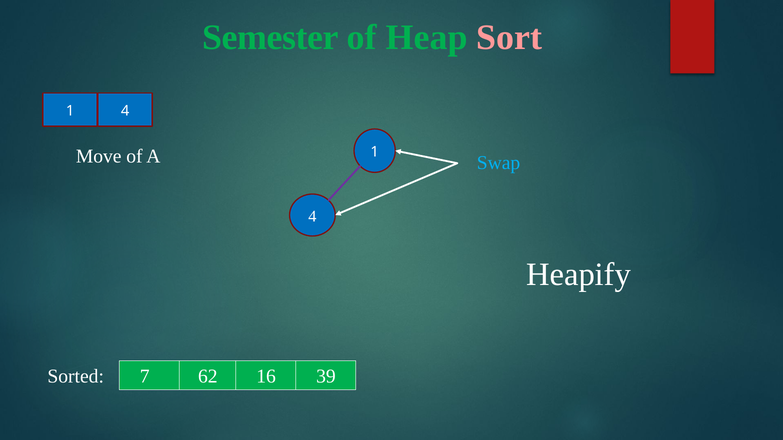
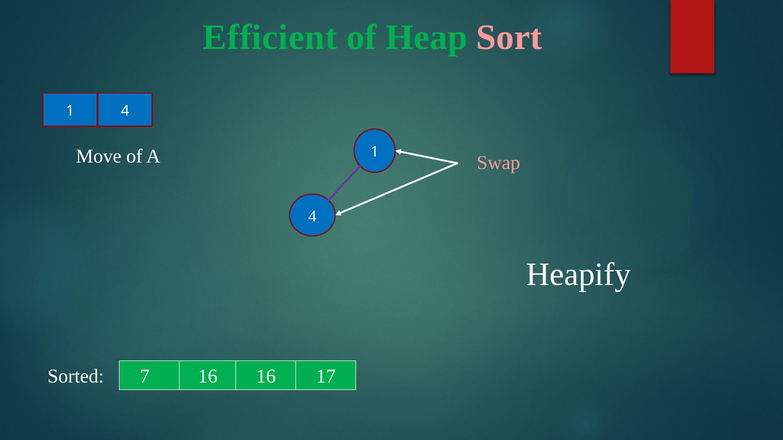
Semester: Semester -> Efficient
Swap colour: light blue -> pink
Sorted 62: 62 -> 16
39: 39 -> 17
